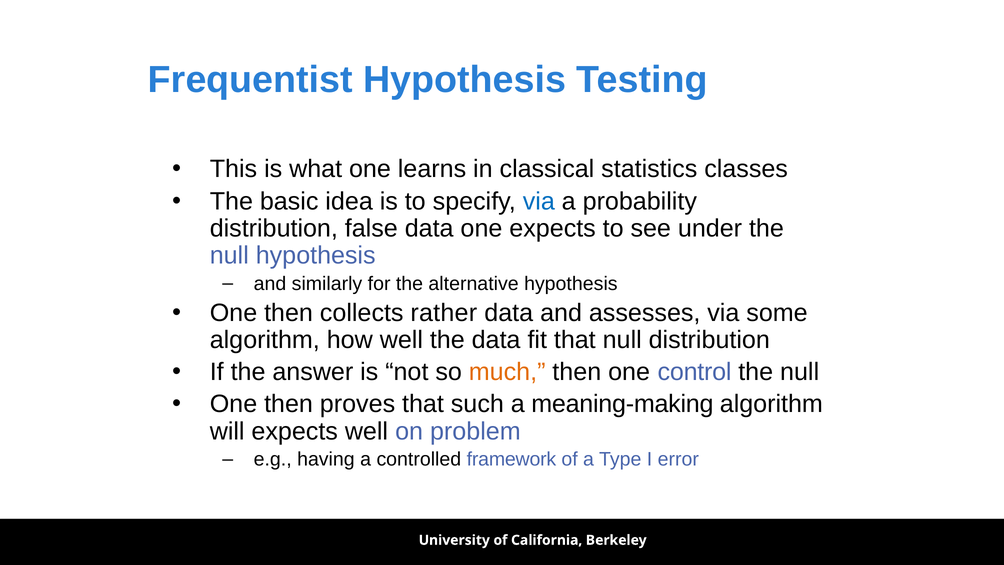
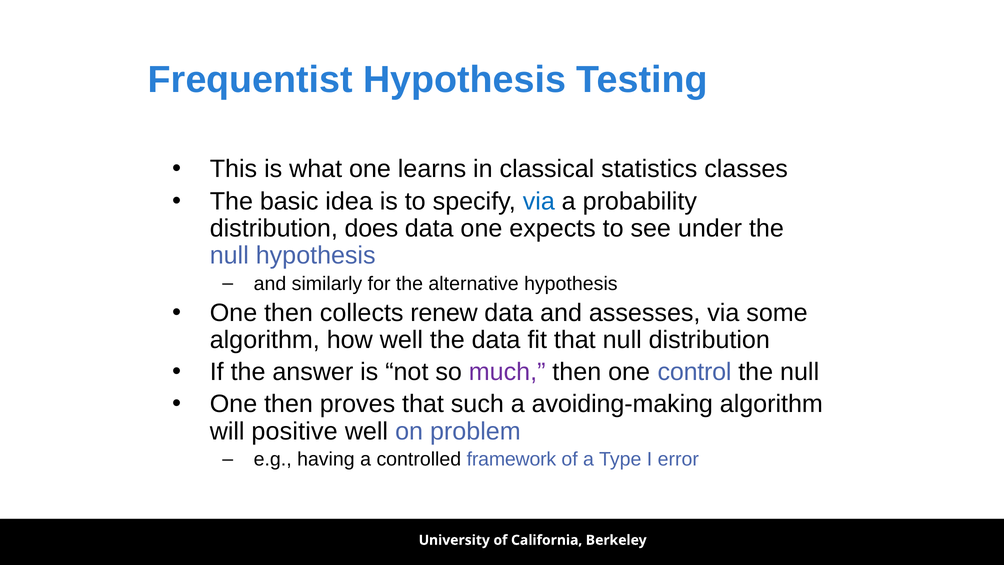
false: false -> does
rather: rather -> renew
much colour: orange -> purple
meaning-making: meaning-making -> avoiding-making
will expects: expects -> positive
